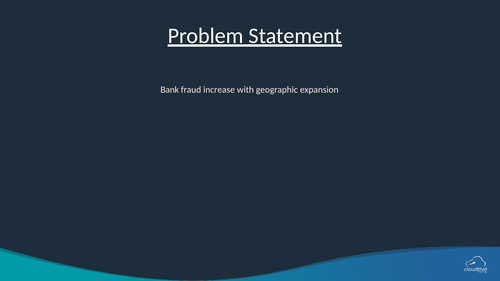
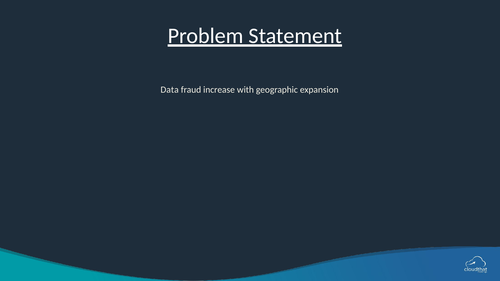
Bank: Bank -> Data
